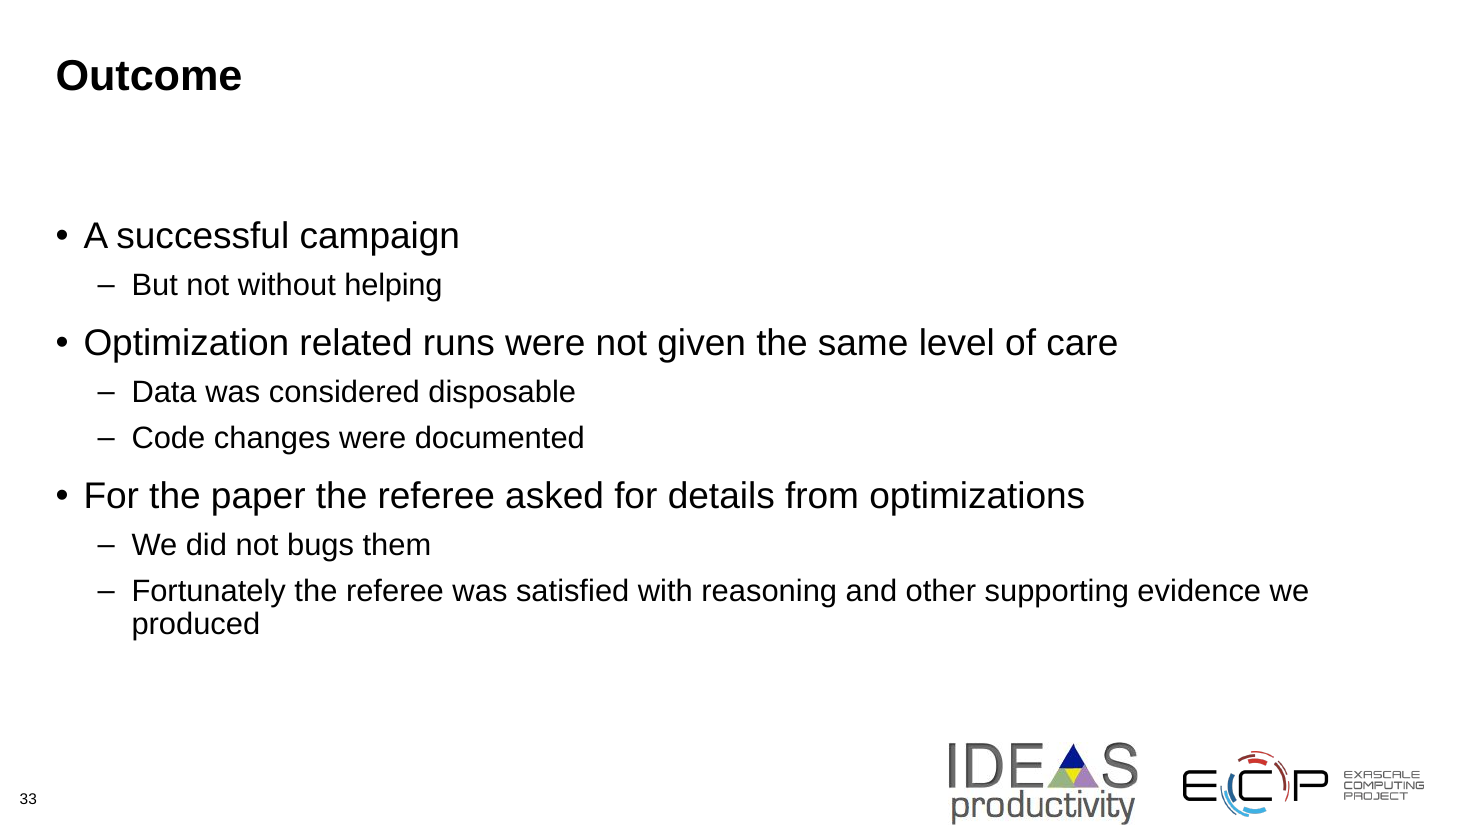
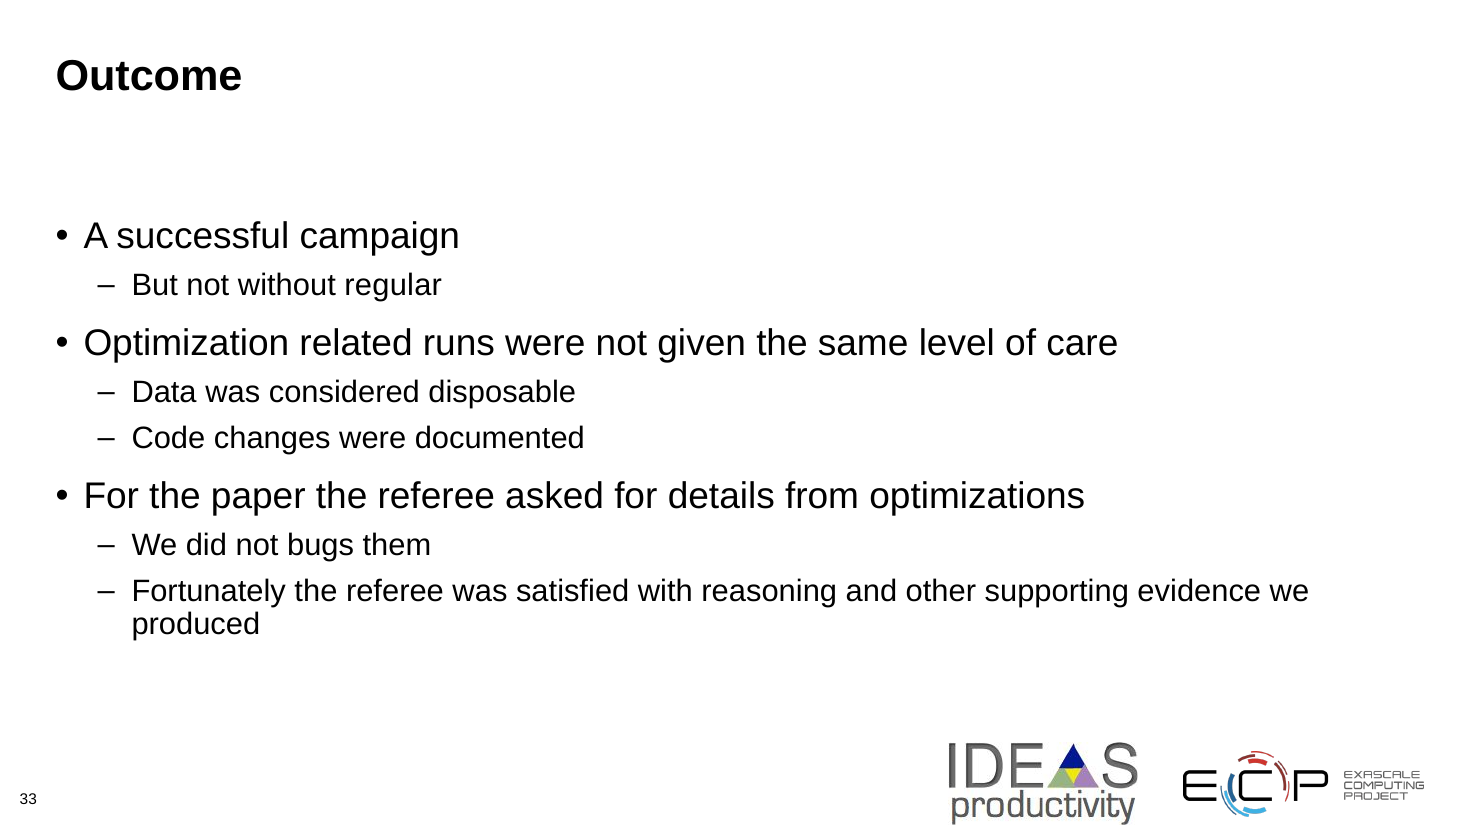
helping: helping -> regular
